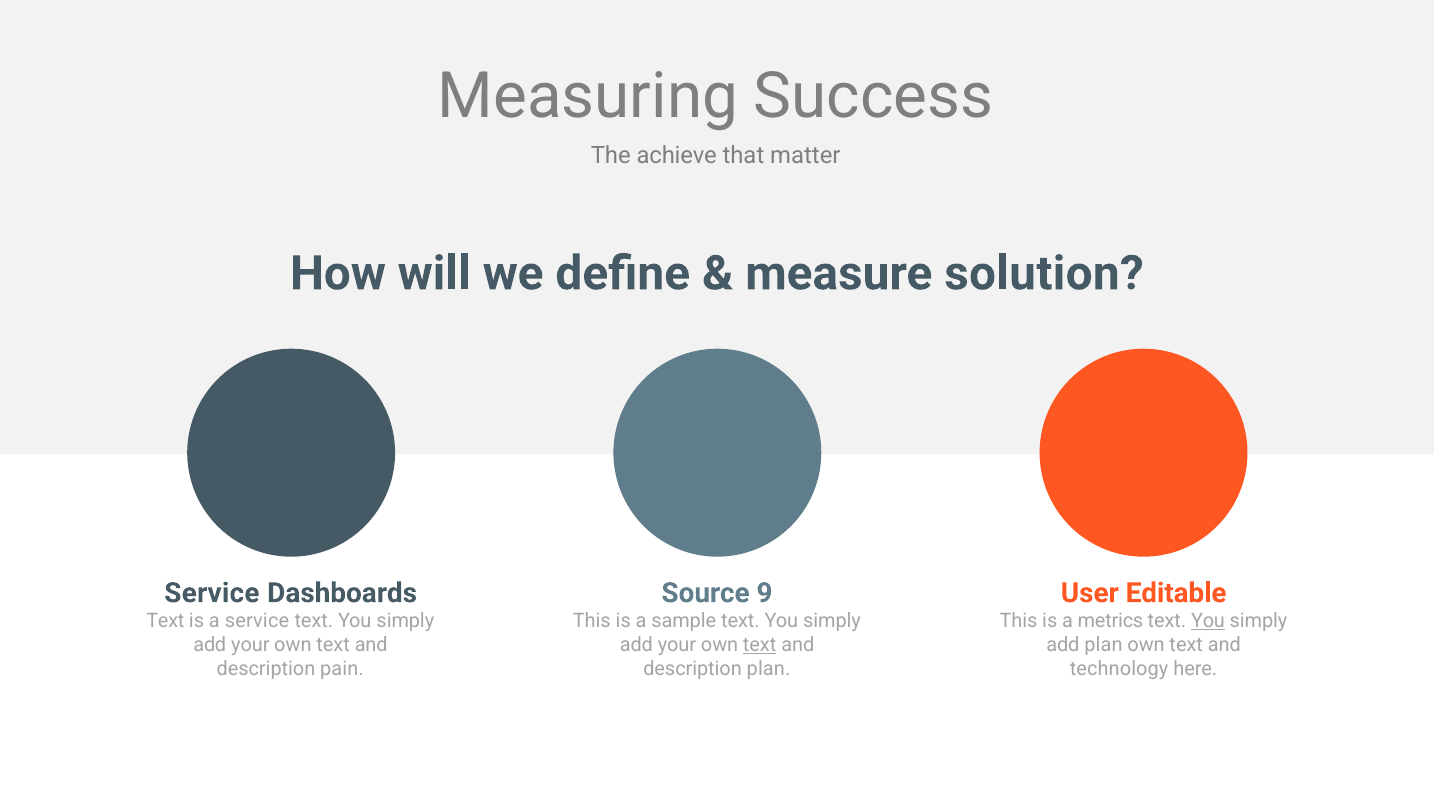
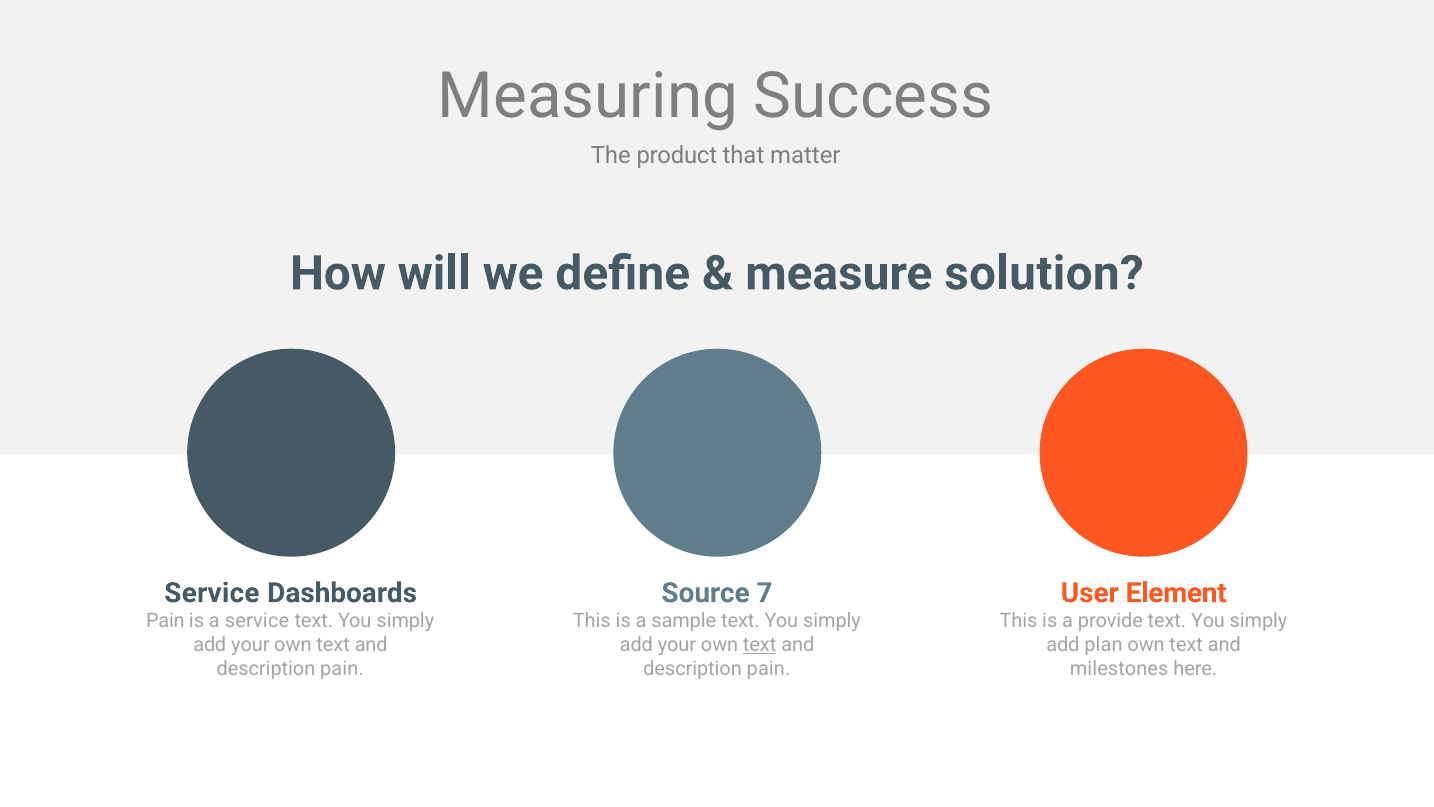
achieve: achieve -> product
9: 9 -> 7
Editable: Editable -> Element
Text at (165, 621): Text -> Pain
metrics: metrics -> provide
You at (1208, 621) underline: present -> none
plan at (769, 669): plan -> pain
technology: technology -> milestones
